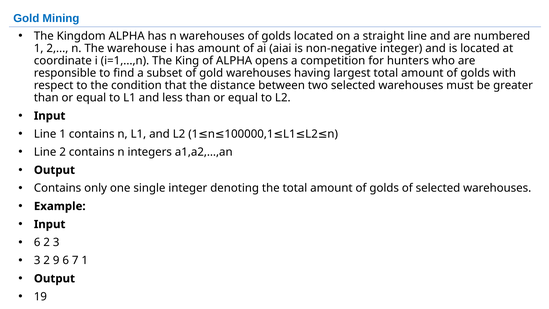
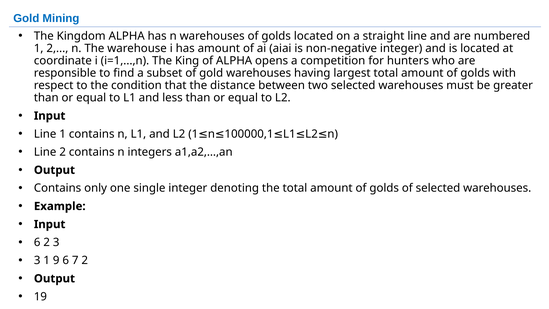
3 2: 2 -> 1
7 1: 1 -> 2
